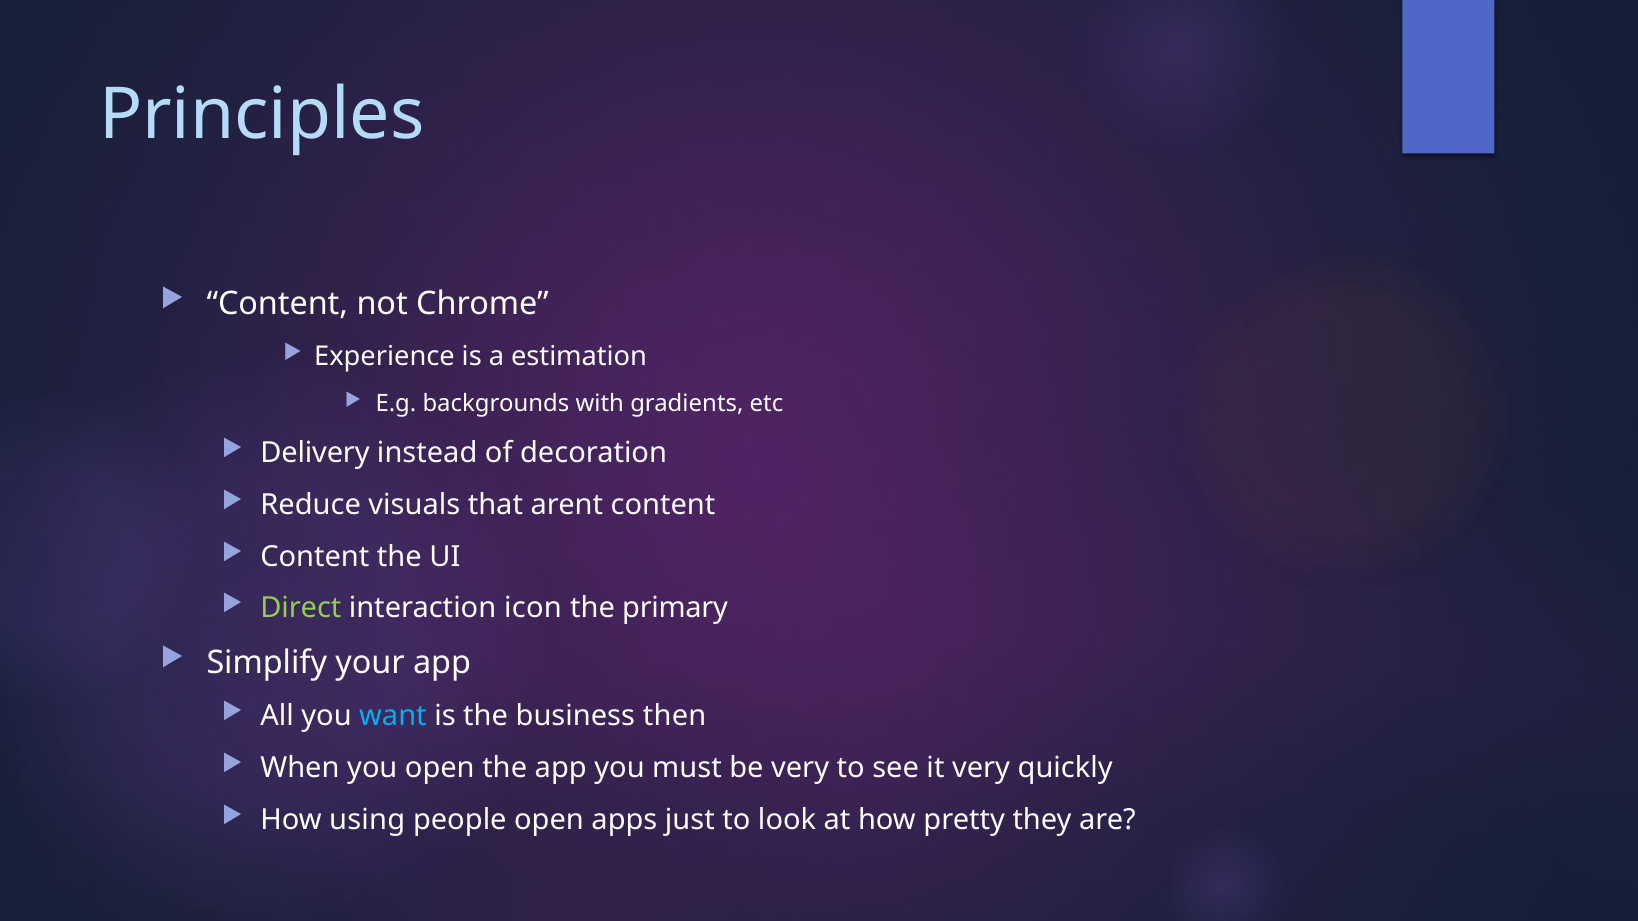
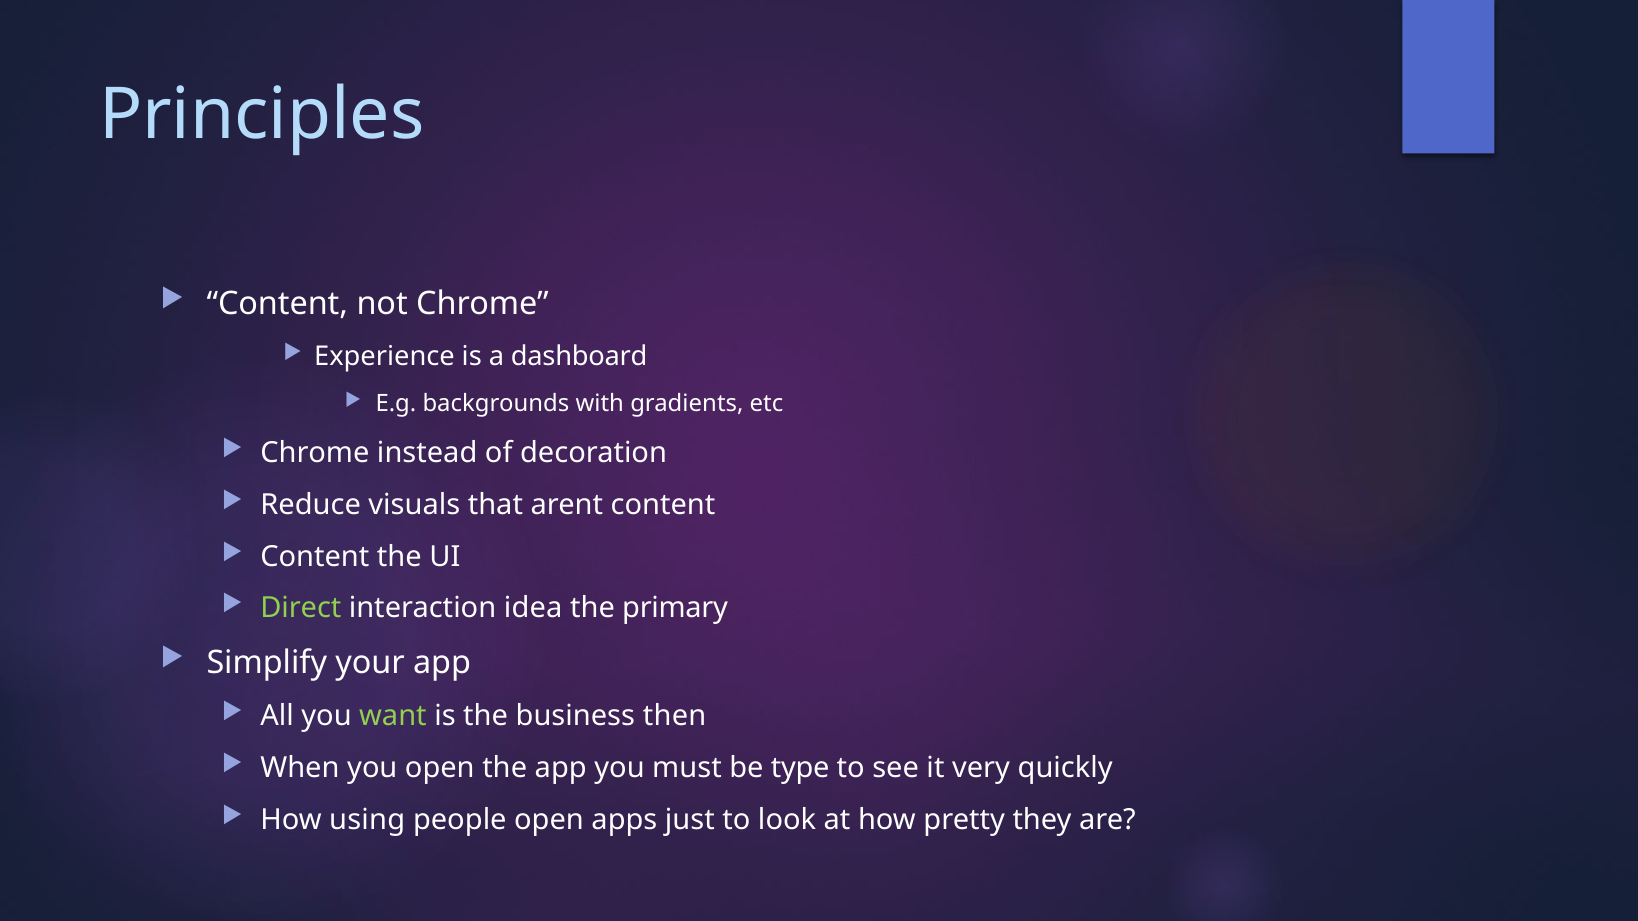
estimation: estimation -> dashboard
Delivery at (315, 453): Delivery -> Chrome
icon: icon -> idea
want colour: light blue -> light green
be very: very -> type
